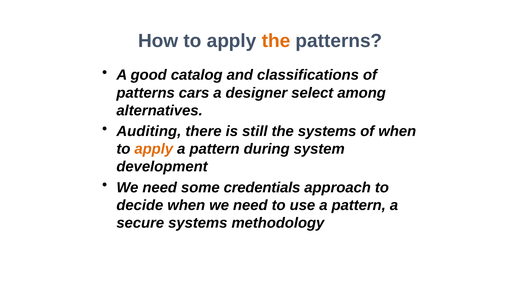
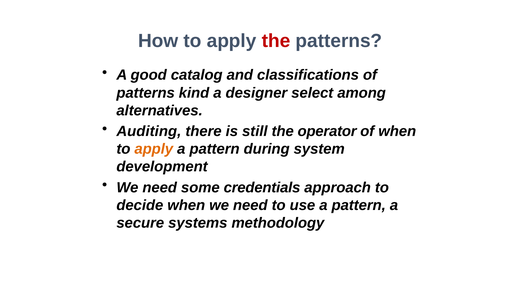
the at (276, 41) colour: orange -> red
cars: cars -> kind
the systems: systems -> operator
